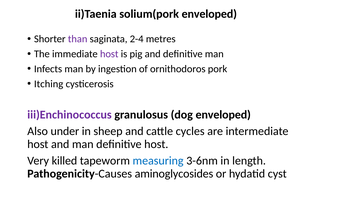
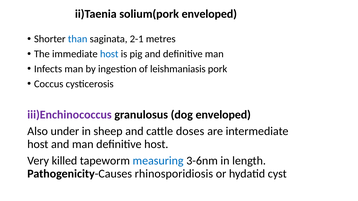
than colour: purple -> blue
2-4: 2-4 -> 2-1
host at (109, 54) colour: purple -> blue
ornithodoros: ornithodoros -> leishmaniasis
Itching: Itching -> Coccus
cycles: cycles -> doses
aminoglycosides: aminoglycosides -> rhinosporidiosis
